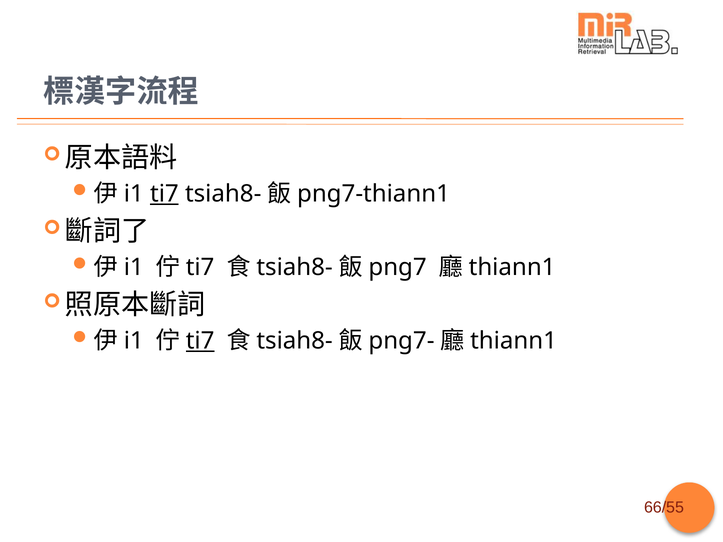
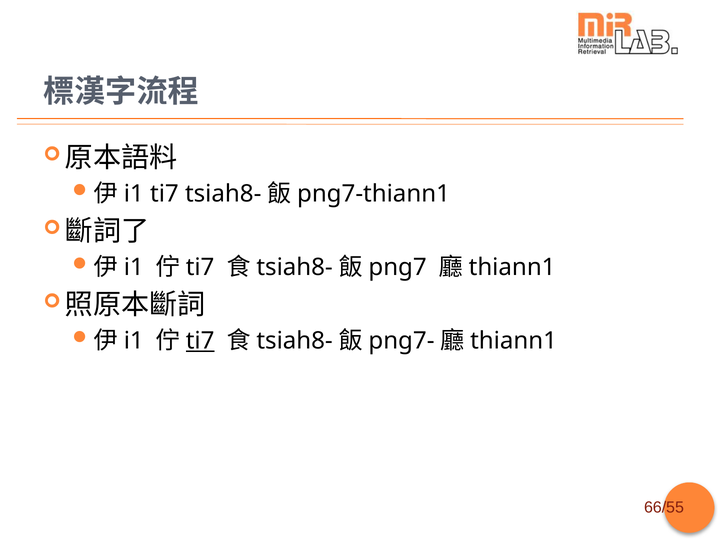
ti7 at (164, 194) underline: present -> none
